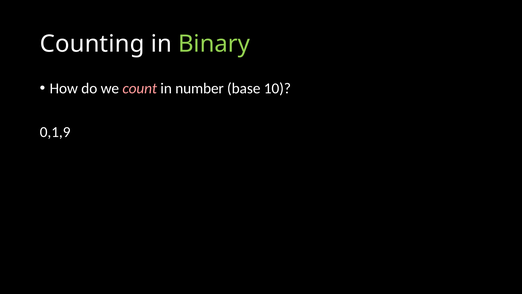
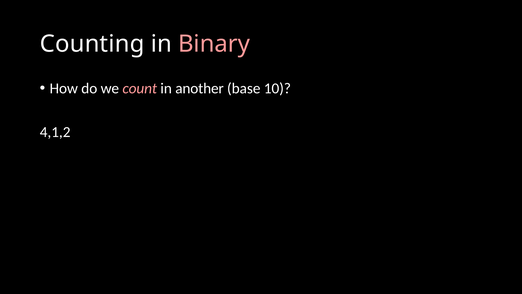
Binary colour: light green -> pink
number: number -> another
0,1,9: 0,1,9 -> 4,1,2
